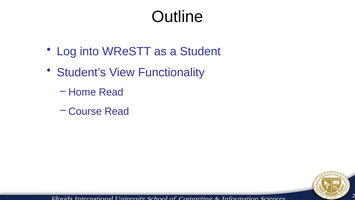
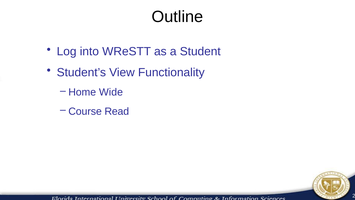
Home Read: Read -> Wide
